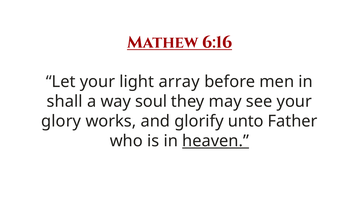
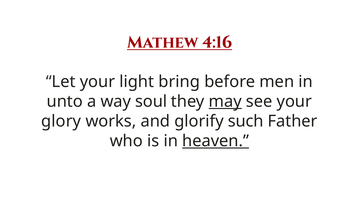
6:16: 6:16 -> 4:16
array: array -> bring
shall: shall -> unto
may underline: none -> present
unto: unto -> such
